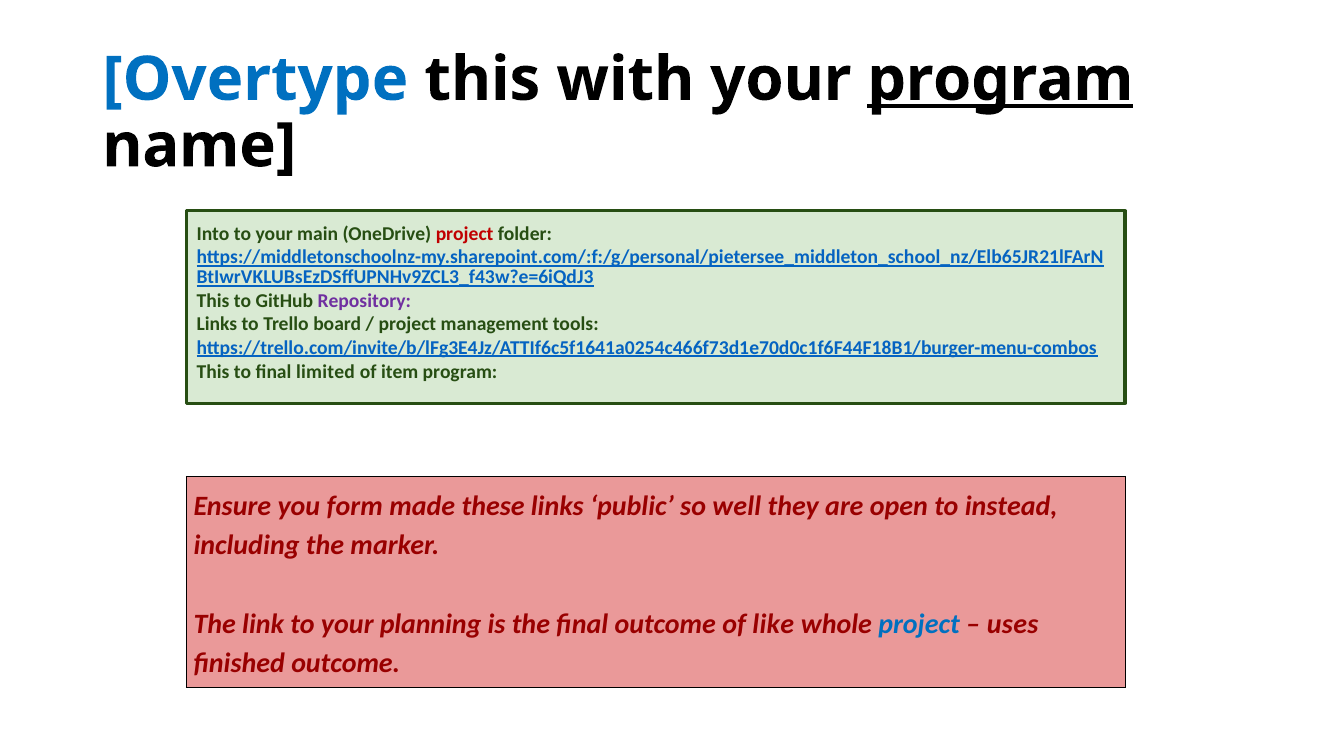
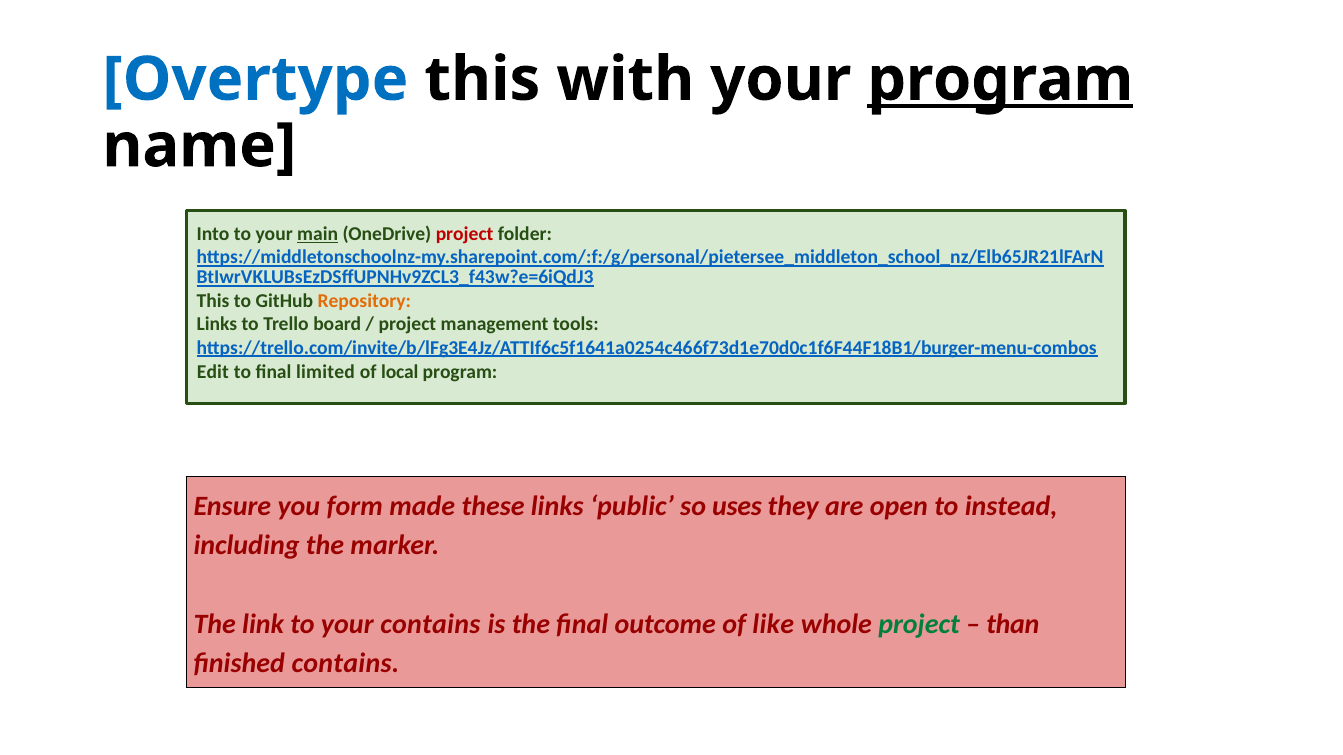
main underline: none -> present
Repository colour: purple -> orange
This at (213, 372): This -> Edit
item: item -> local
well: well -> uses
your planning: planning -> contains
project at (919, 624) colour: blue -> green
uses: uses -> than
finished outcome: outcome -> contains
